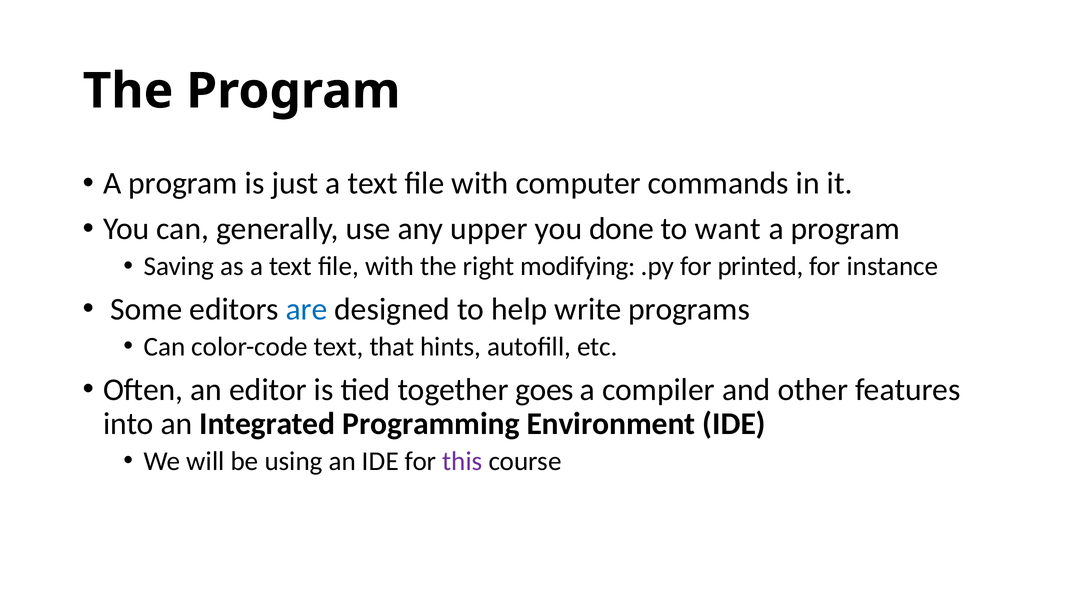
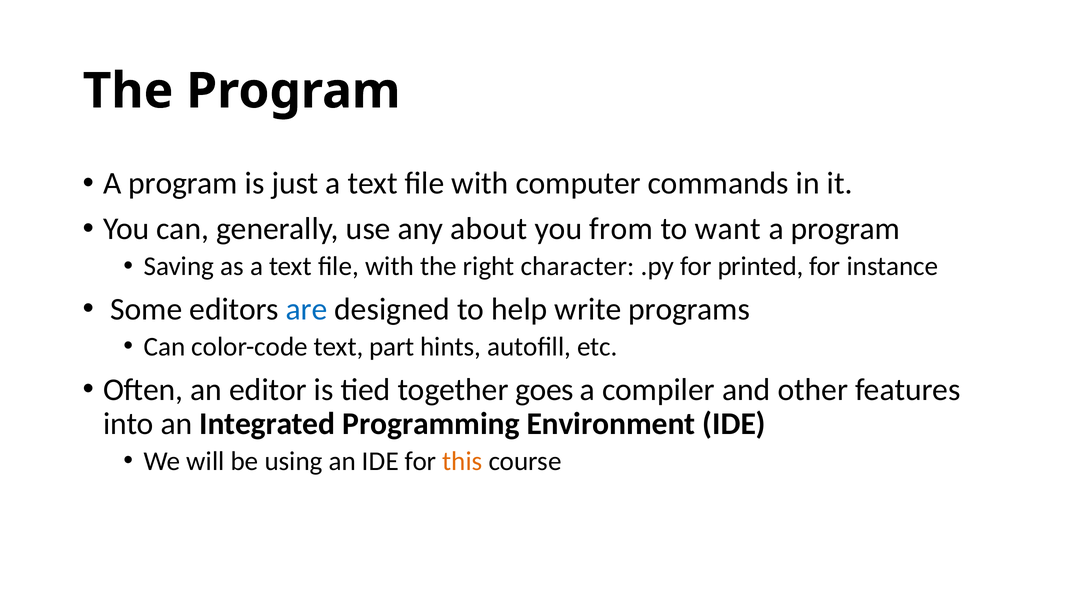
upper: upper -> about
done: done -> from
modifying: modifying -> character
that: that -> part
this colour: purple -> orange
